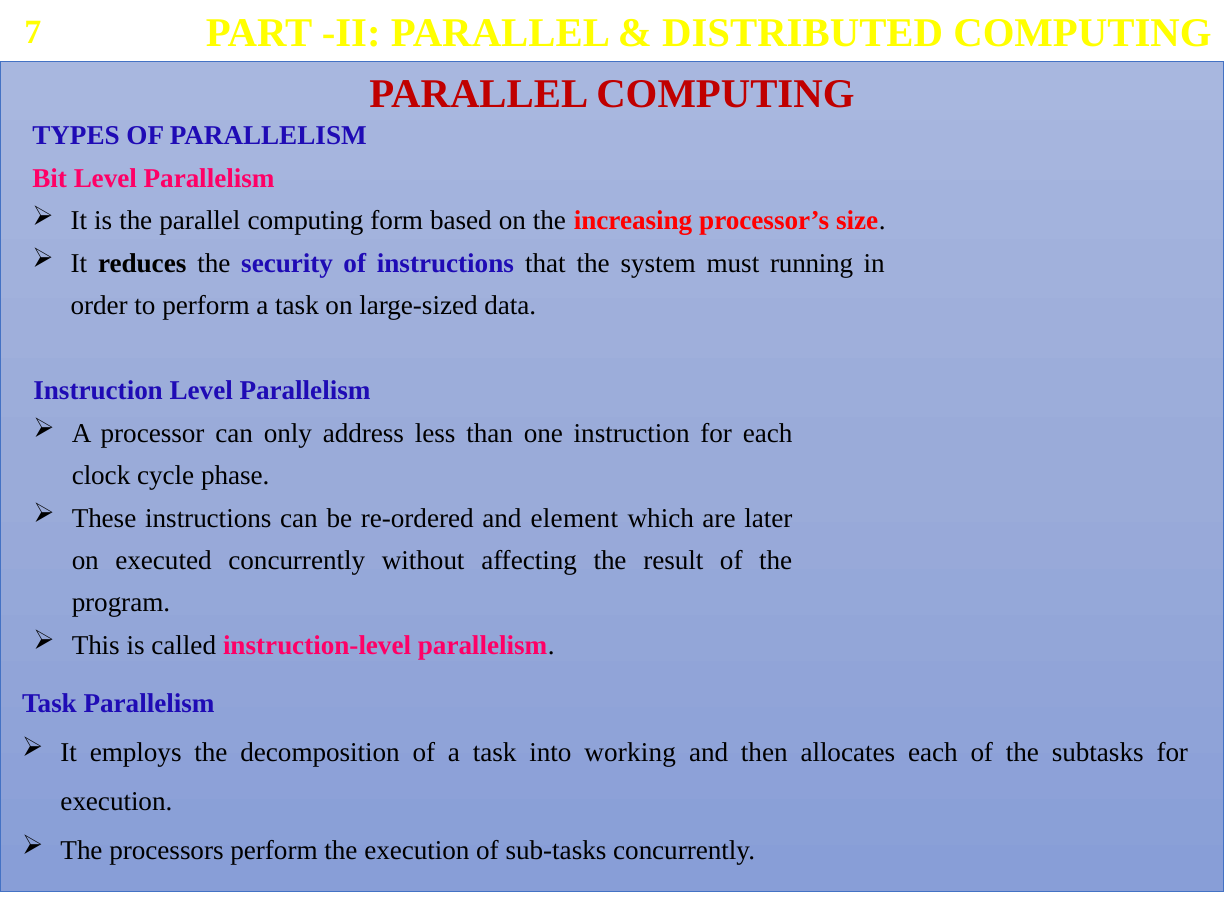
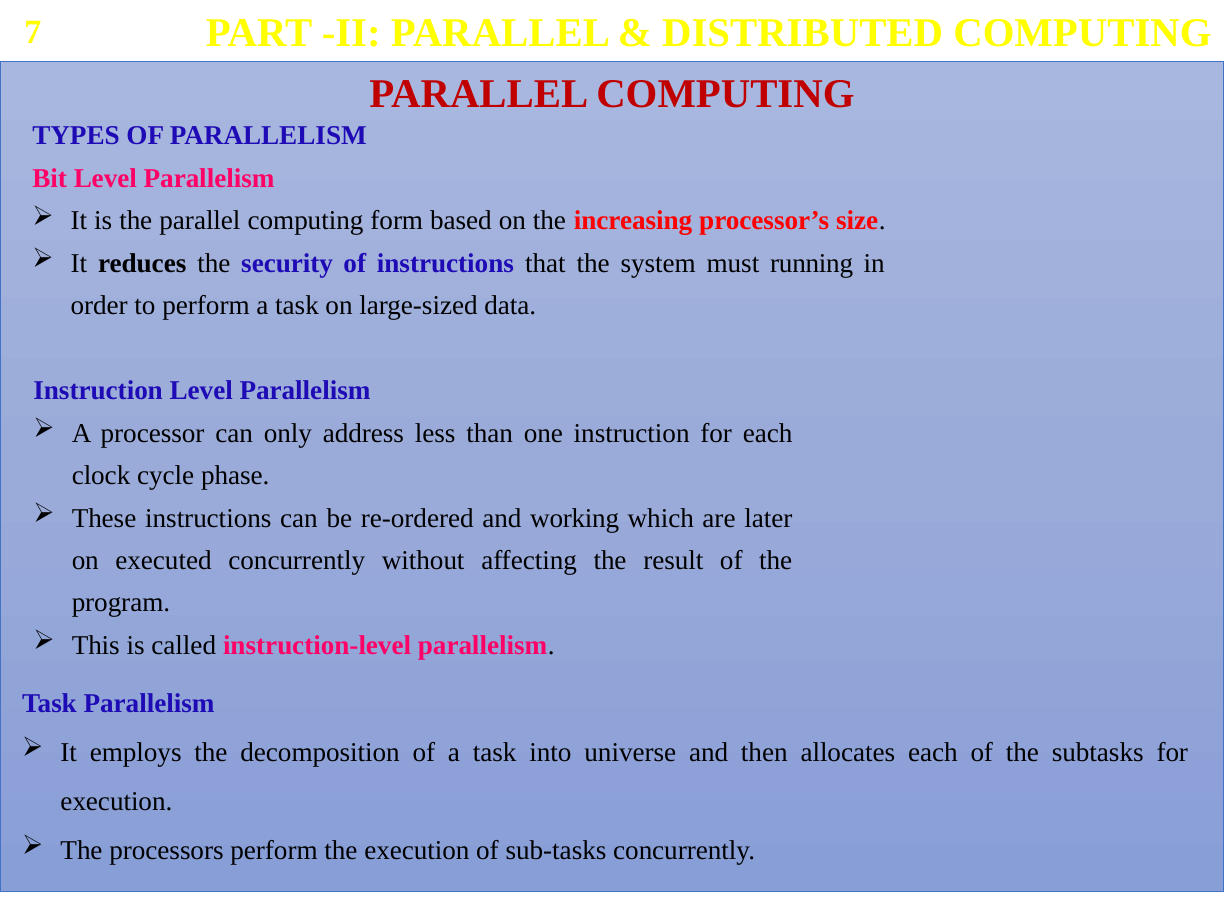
element: element -> working
working: working -> universe
